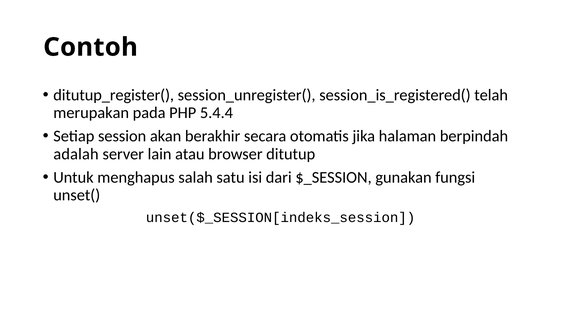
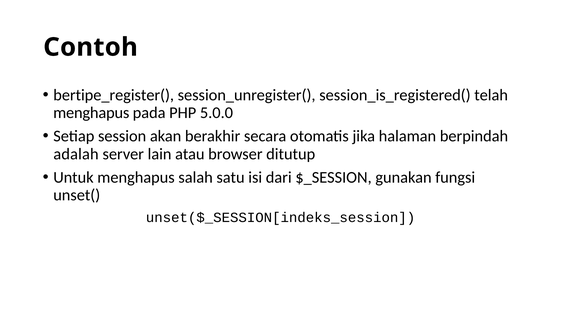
ditutup_register(: ditutup_register( -> bertipe_register(
merupakan at (91, 113): merupakan -> menghapus
5.4.4: 5.4.4 -> 5.0.0
